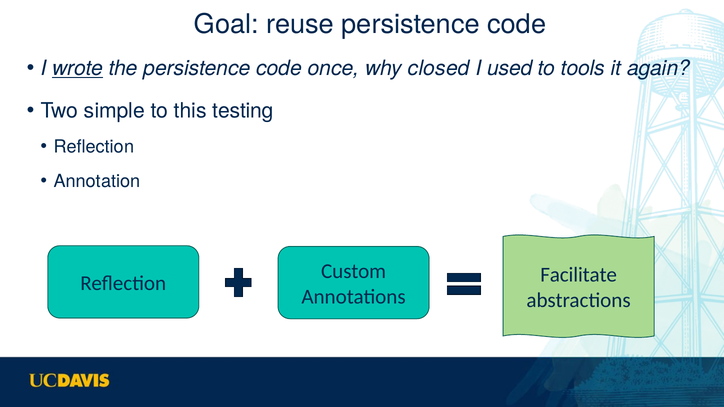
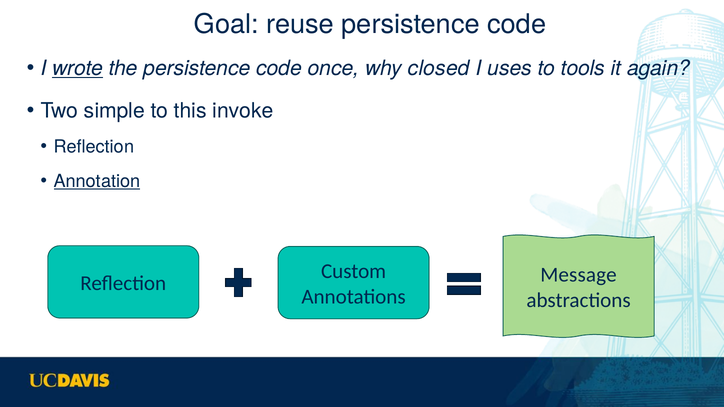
used: used -> uses
testing: testing -> invoke
Annotation underline: none -> present
Facilitate: Facilitate -> Message
